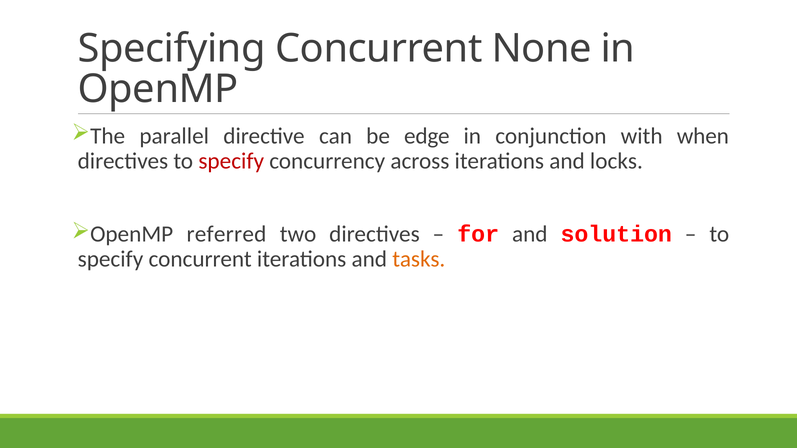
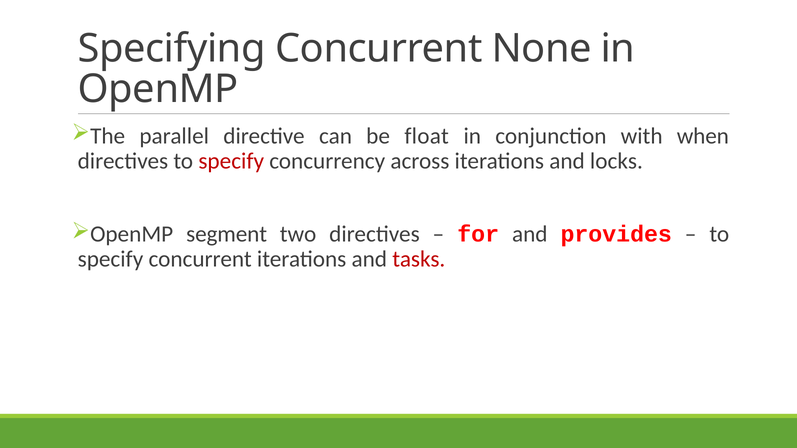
edge: edge -> float
referred: referred -> segment
solution: solution -> provides
tasks colour: orange -> red
